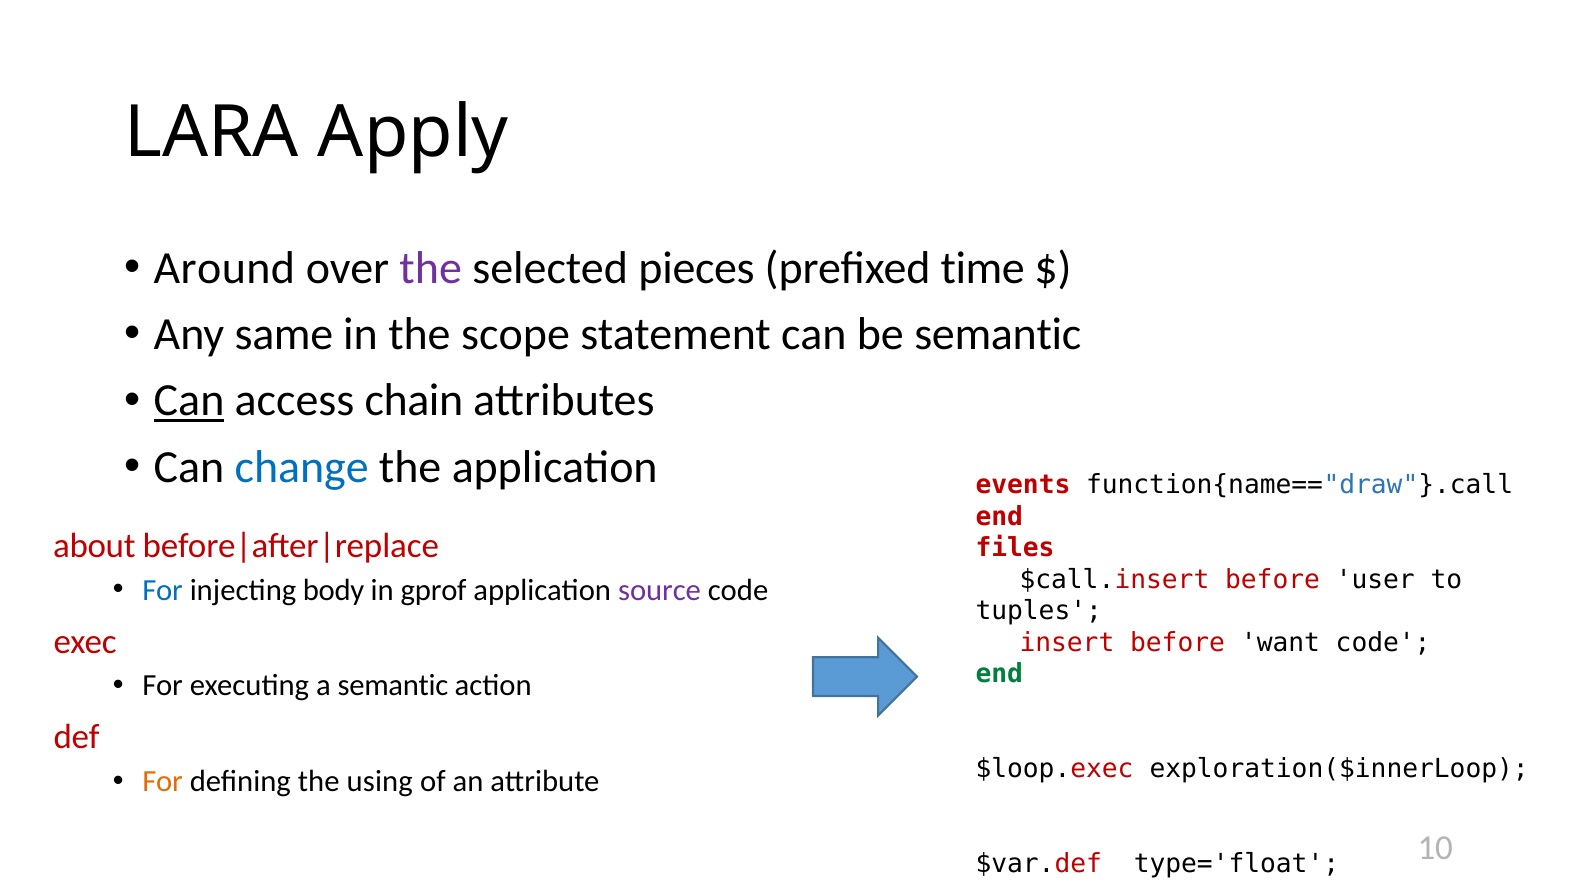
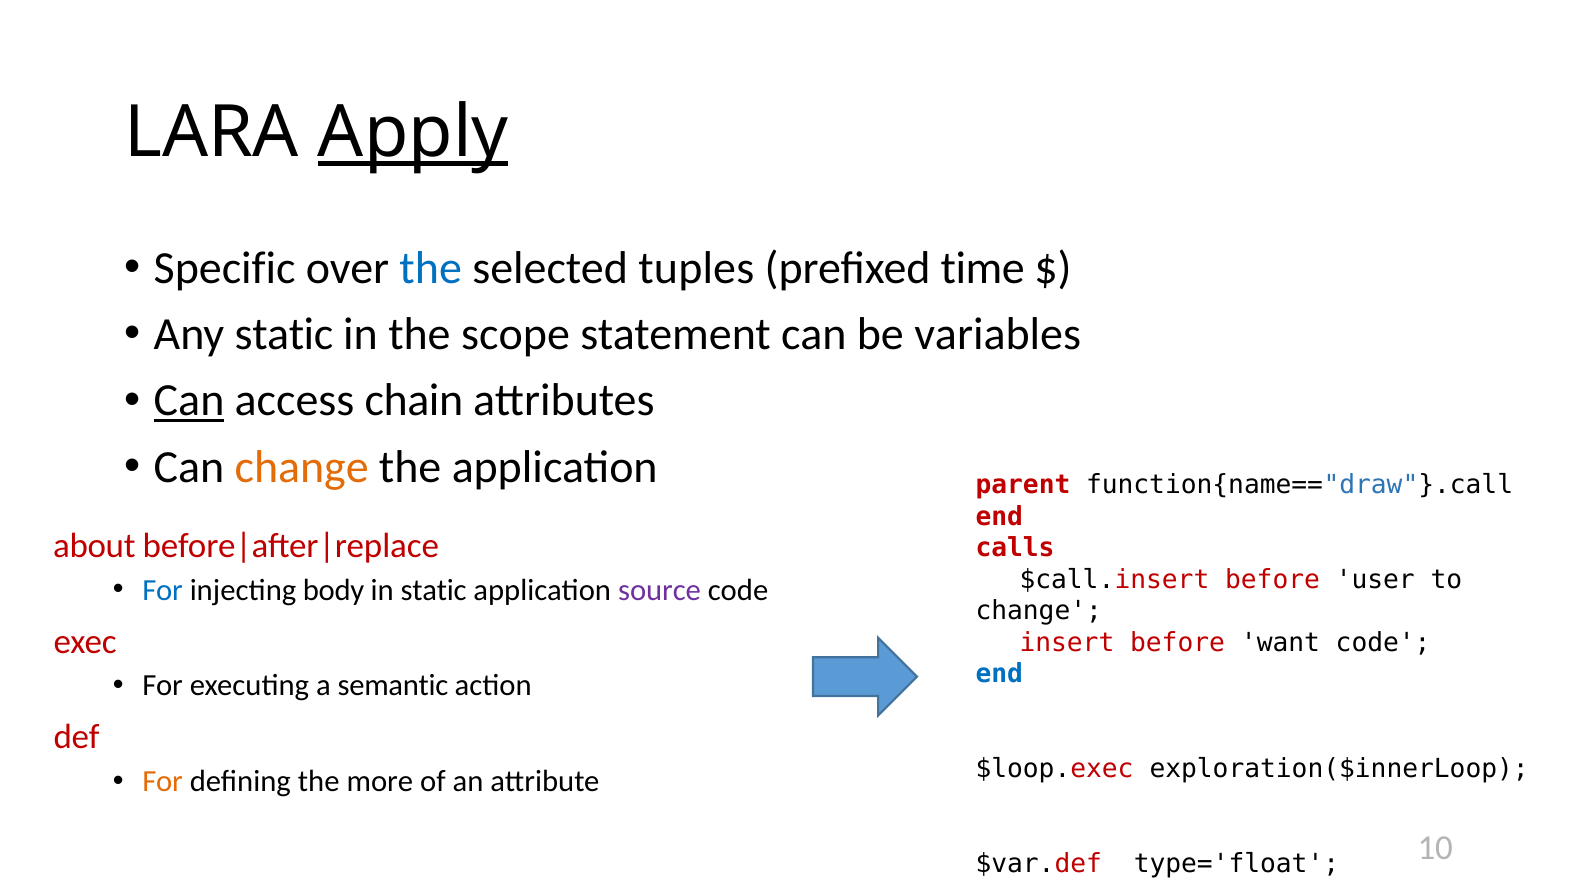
Apply underline: none -> present
Around: Around -> Specific
the at (431, 269) colour: purple -> blue
pieces: pieces -> tuples
Any same: same -> static
be semantic: semantic -> variables
change at (302, 467) colour: blue -> orange
events: events -> parent
files: files -> calls
in gprof: gprof -> static
tuples at (1039, 611): tuples -> change
end at (999, 674) colour: green -> blue
using: using -> more
